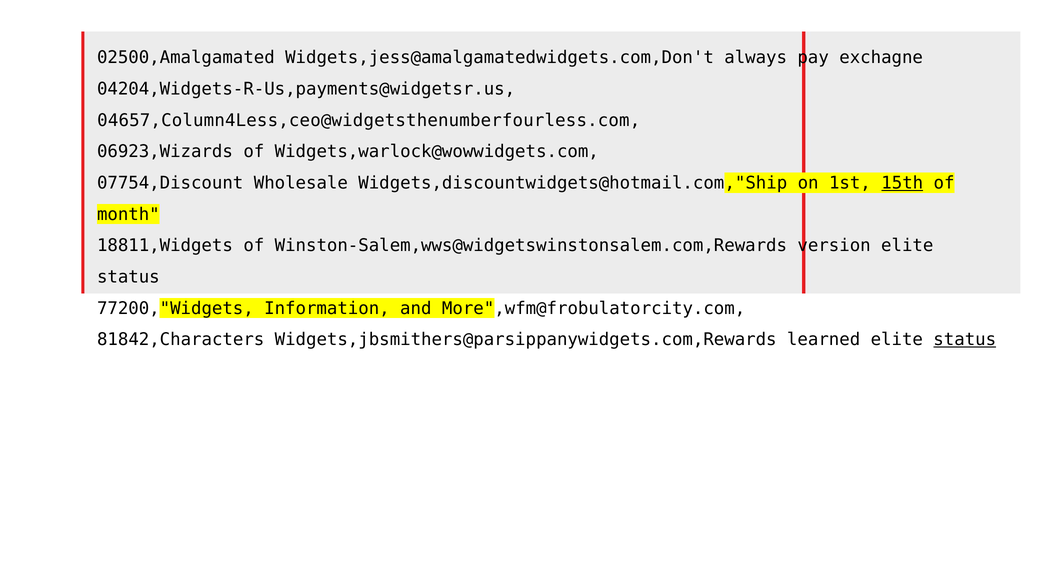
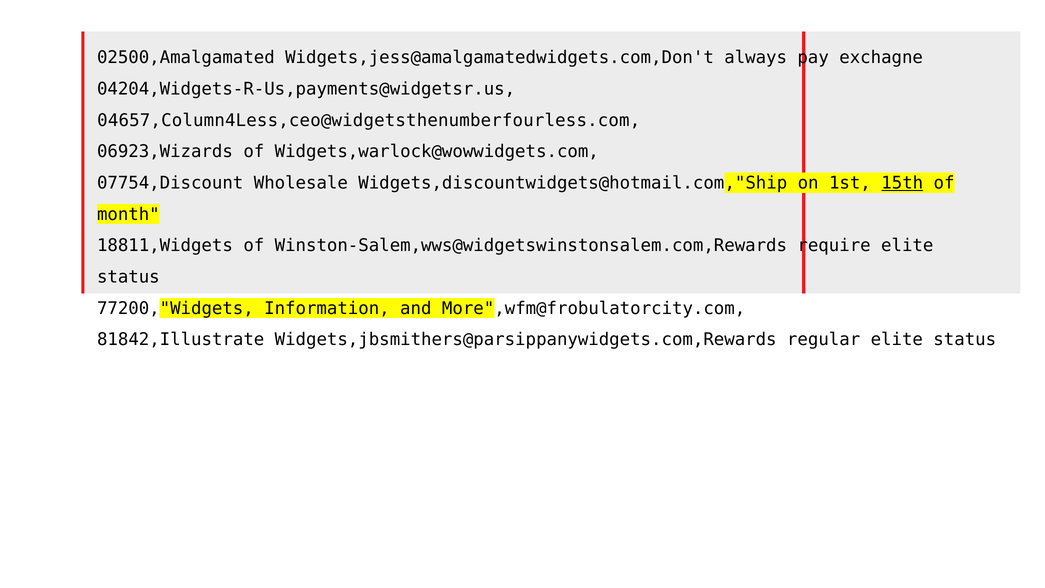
version: version -> require
81842,Characters: 81842,Characters -> 81842,Illustrate
learned: learned -> regular
status at (965, 339) underline: present -> none
